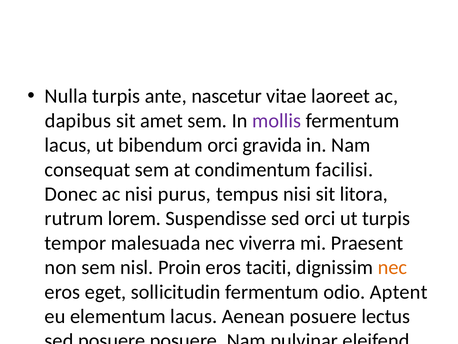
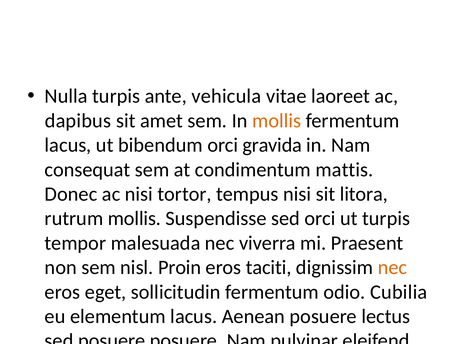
nascetur: nascetur -> vehicula
mollis at (277, 121) colour: purple -> orange
facilisi: facilisi -> mattis
purus: purus -> tortor
rutrum lorem: lorem -> mollis
Aptent: Aptent -> Cubilia
